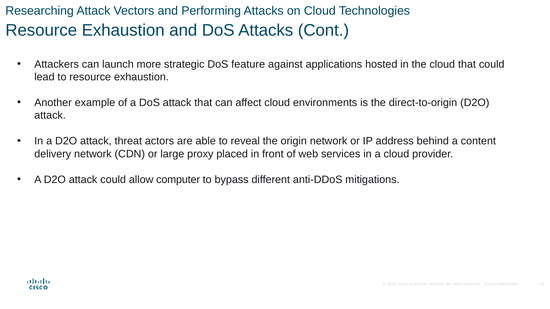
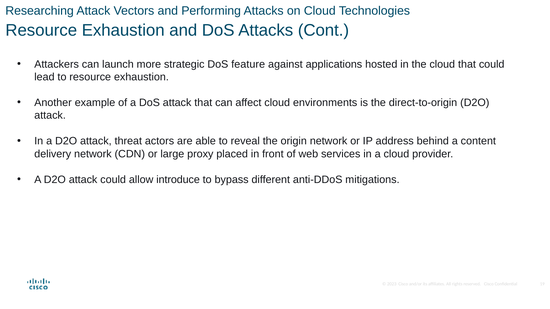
computer: computer -> introduce
